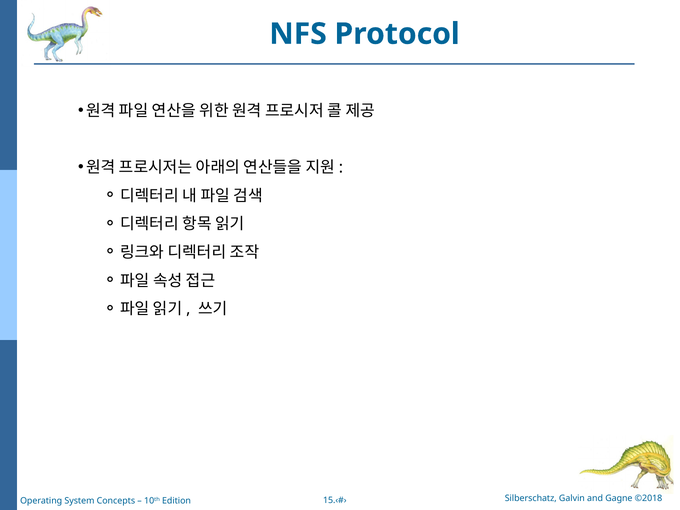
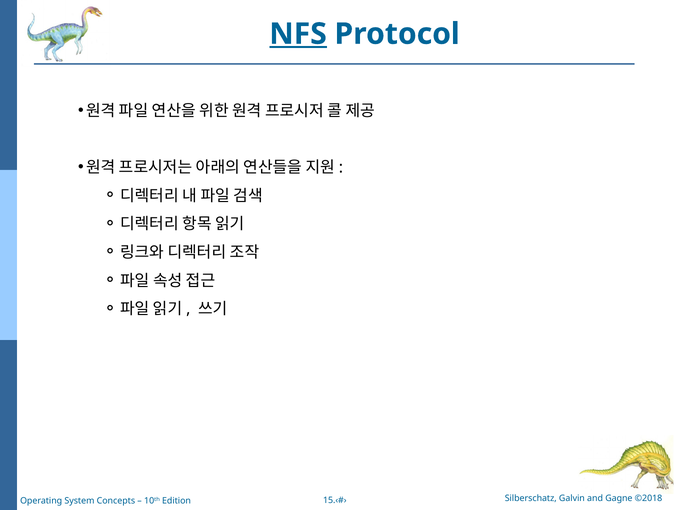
NFS underline: none -> present
